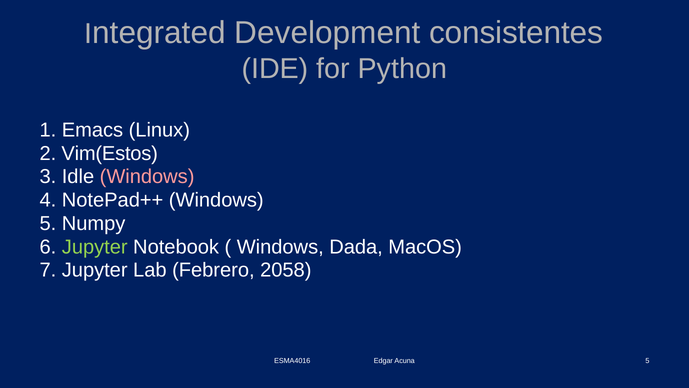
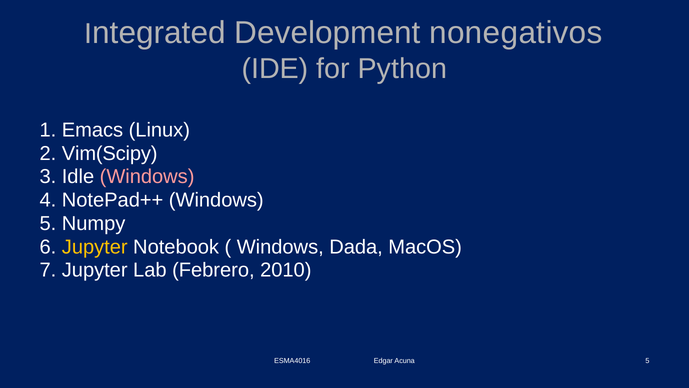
consistentes: consistentes -> nonegativos
Vim(Estos: Vim(Estos -> Vim(Scipy
Jupyter at (95, 247) colour: light green -> yellow
2058: 2058 -> 2010
